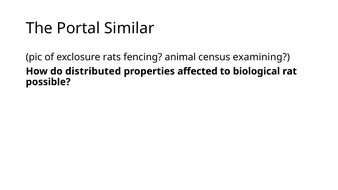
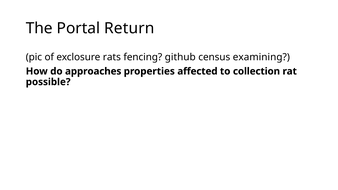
Similar: Similar -> Return
animal: animal -> github
distributed: distributed -> approaches
biological: biological -> collection
